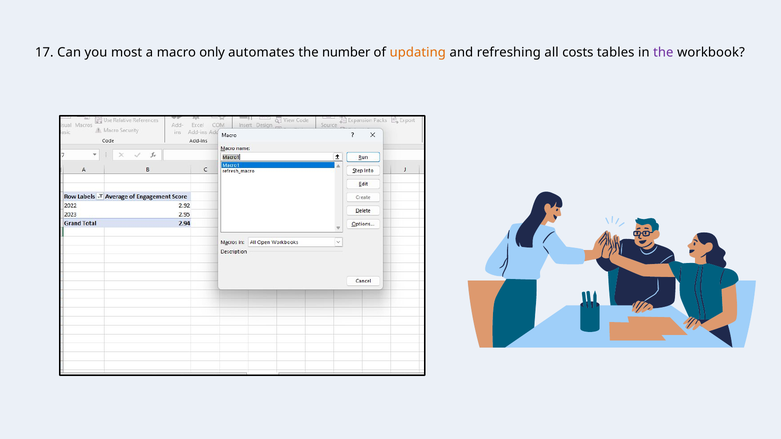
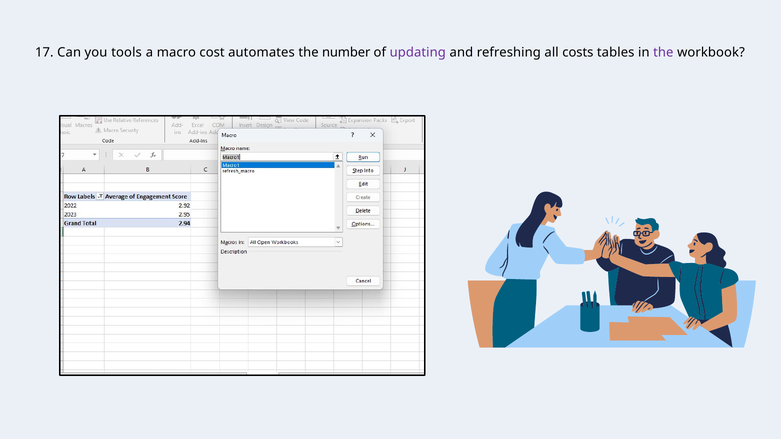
most: most -> tools
only: only -> cost
updating colour: orange -> purple
